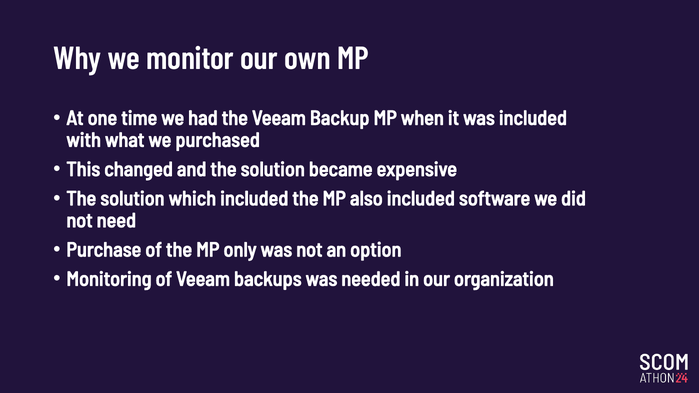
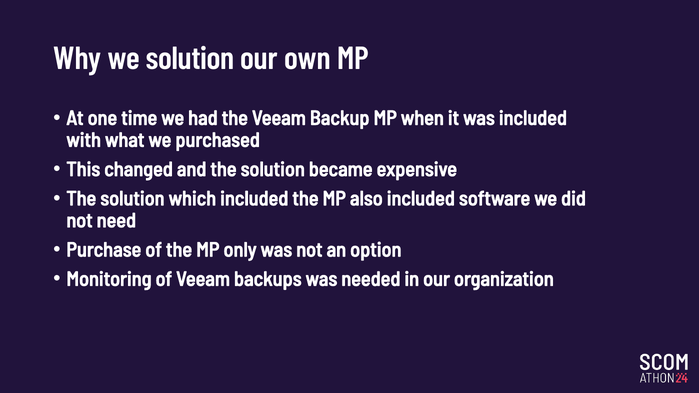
we monitor: monitor -> solution
